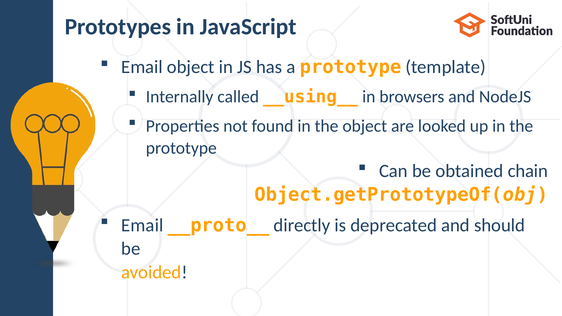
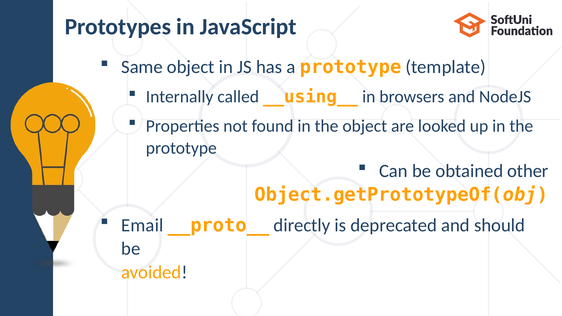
Email at (142, 67): Email -> Same
chain: chain -> other
